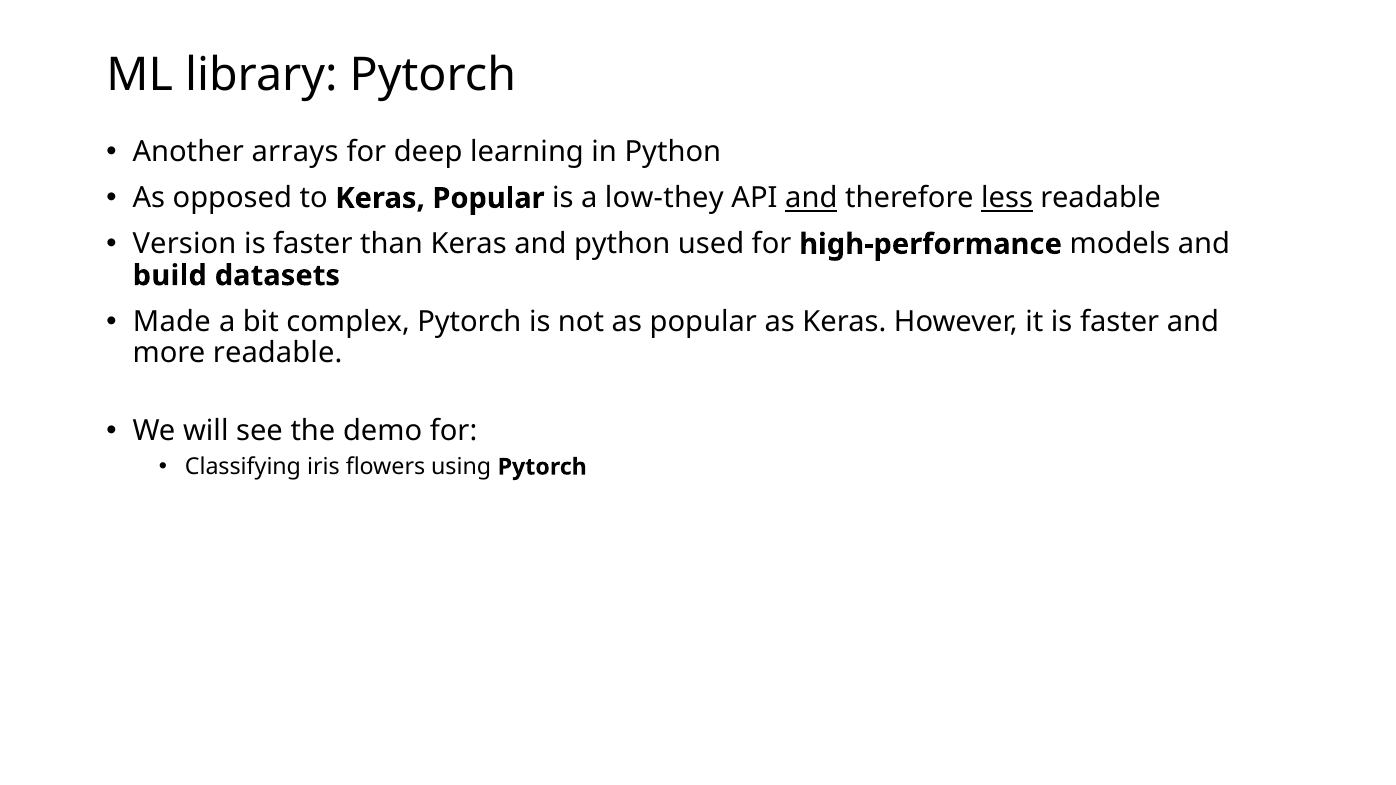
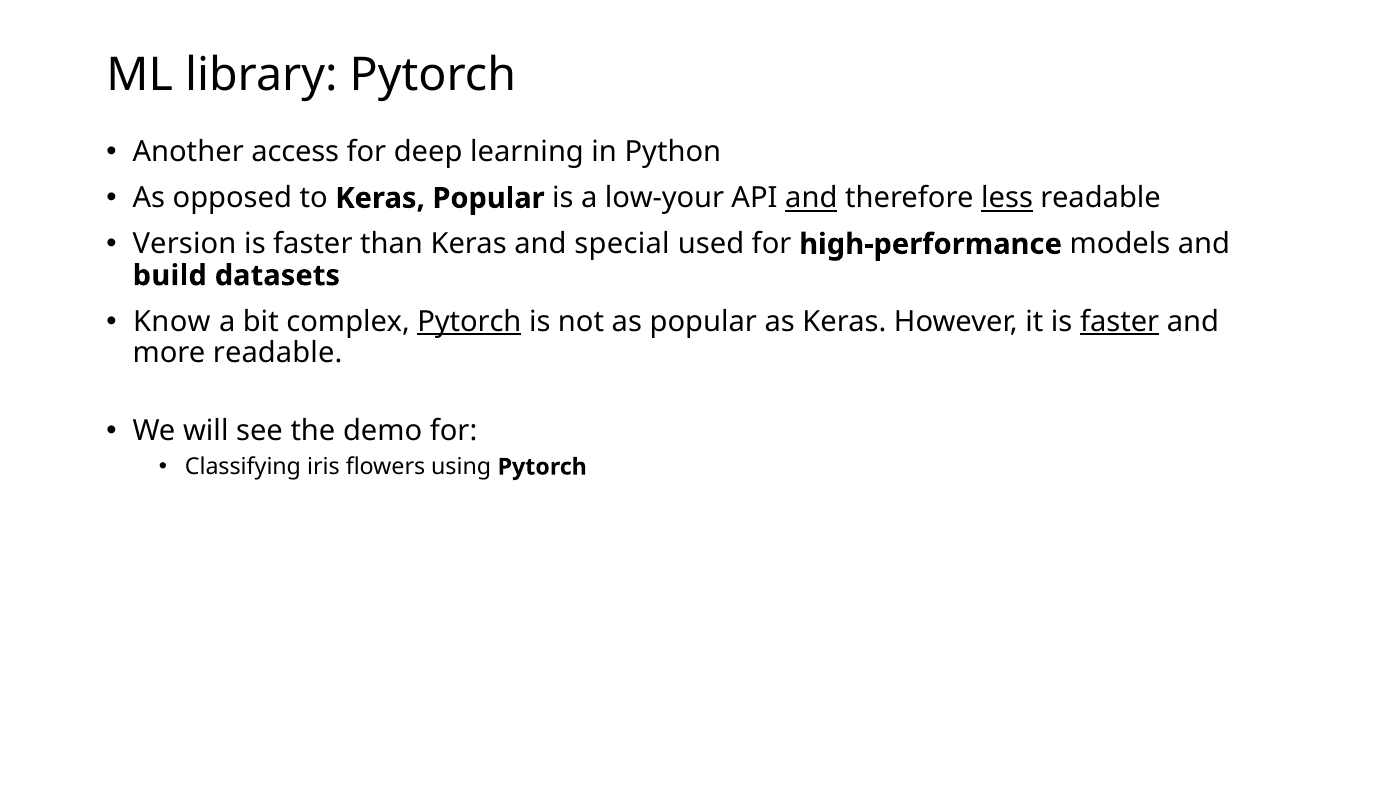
arrays: arrays -> access
low-they: low-they -> low-your
and python: python -> special
Made: Made -> Know
Pytorch at (469, 322) underline: none -> present
faster at (1120, 322) underline: none -> present
